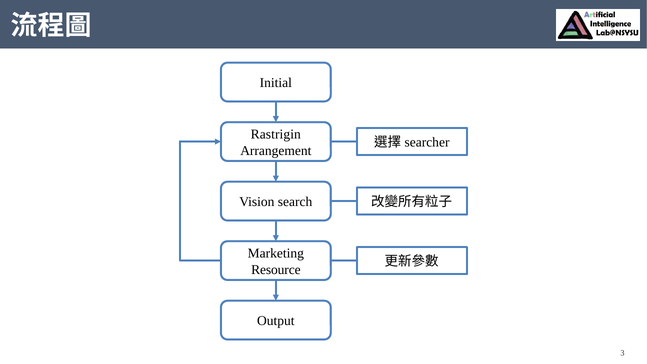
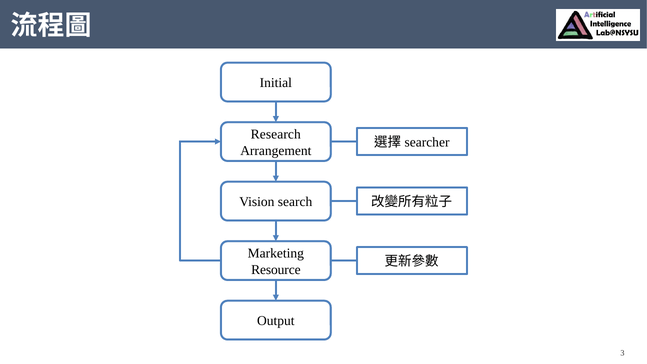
Rastrigin: Rastrigin -> Research
